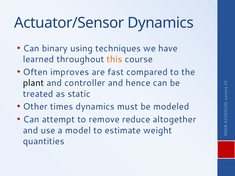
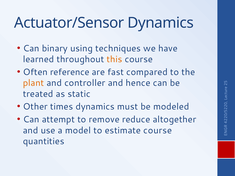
improves: improves -> reference
plant colour: black -> orange
estimate weight: weight -> course
